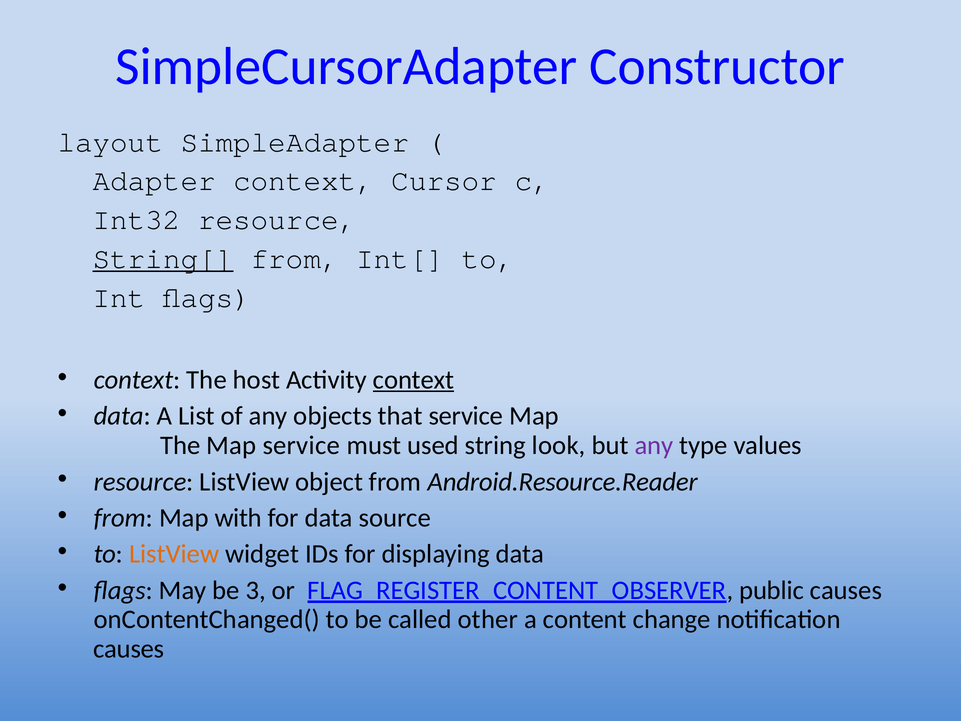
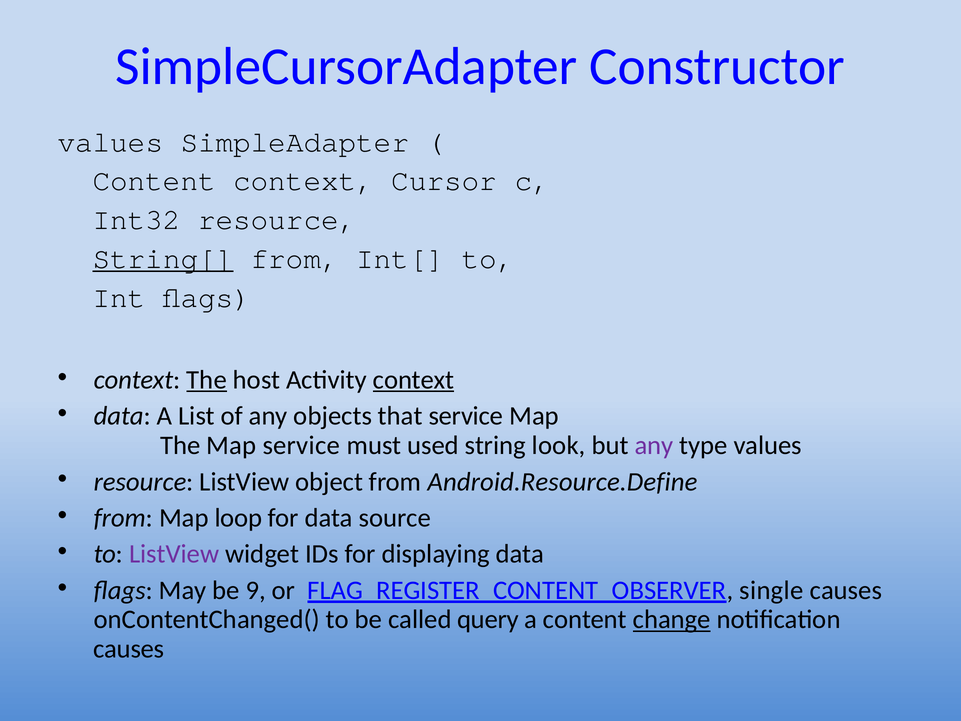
layout at (110, 142): layout -> values
Adapter at (154, 181): Adapter -> Content
The at (207, 380) underline: none -> present
Android.Resource.Reader: Android.Resource.Reader -> Android.Resource.Define
with: with -> loop
ListView at (174, 554) colour: orange -> purple
3: 3 -> 9
public: public -> single
other: other -> query
change underline: none -> present
